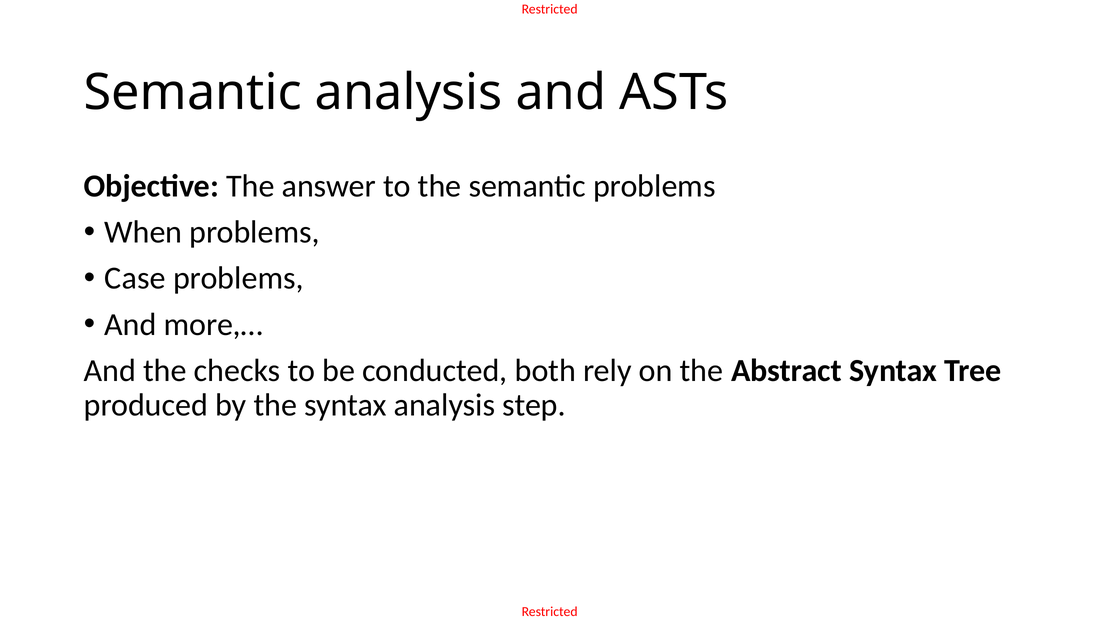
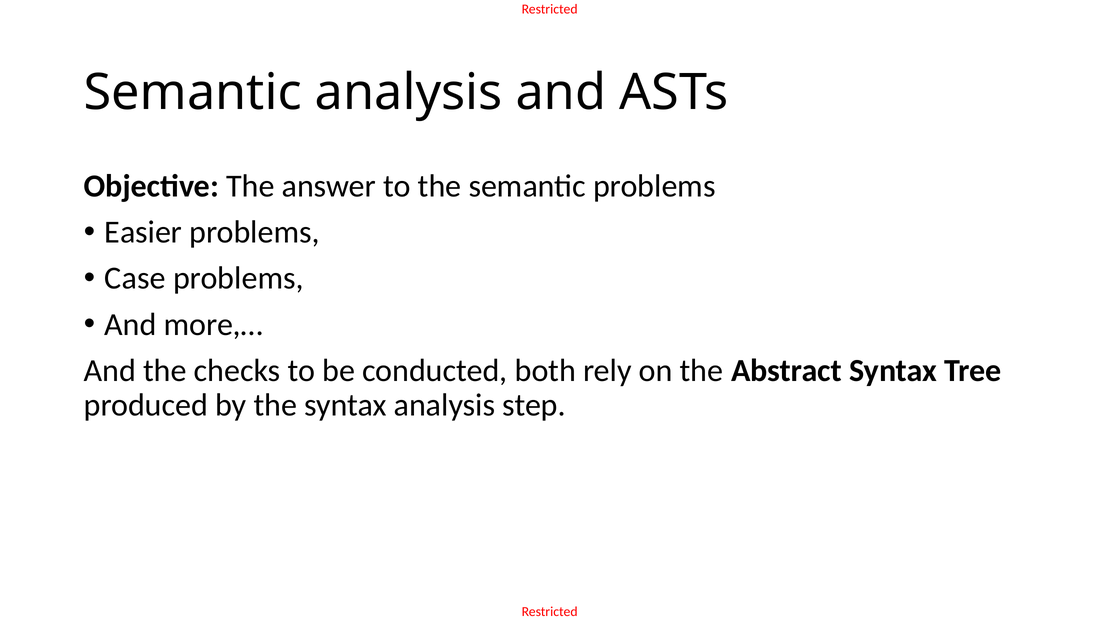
When: When -> Easier
